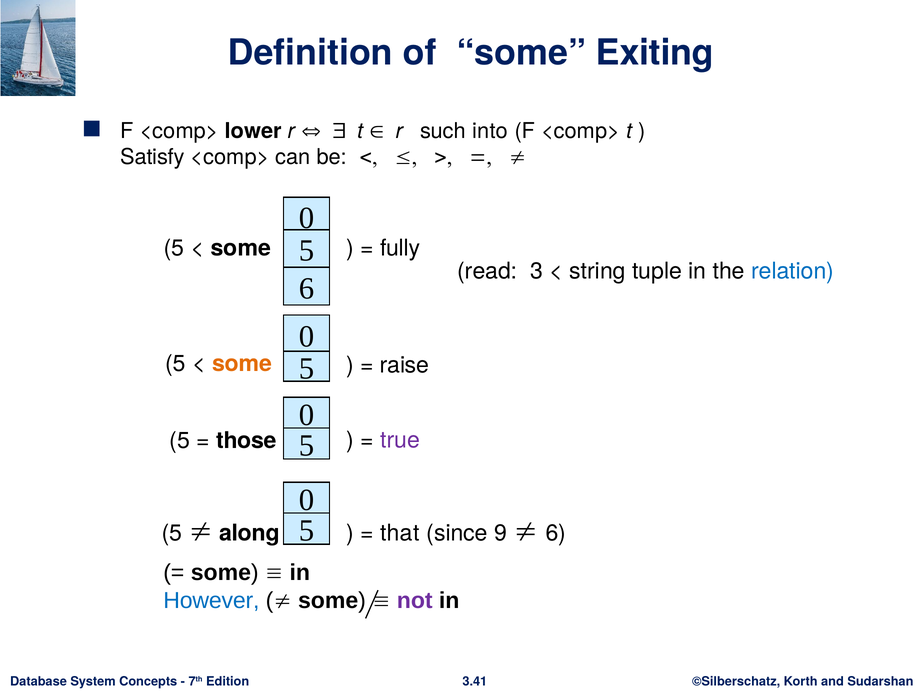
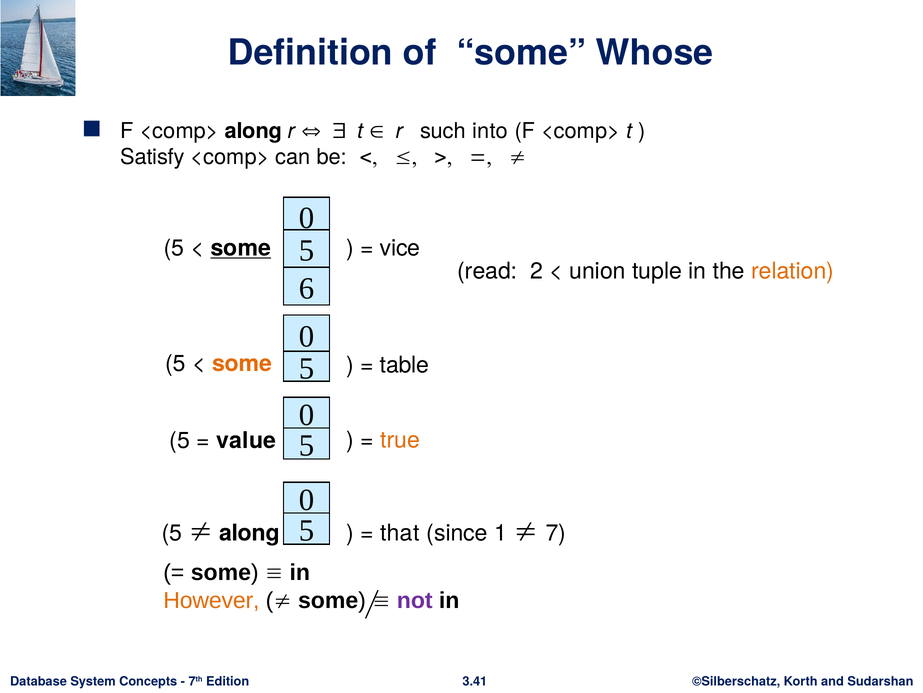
Exiting: Exiting -> Whose
<comp> lower: lower -> along
some at (241, 248) underline: none -> present
fully: fully -> vice
3: 3 -> 2
string: string -> union
relation colour: blue -> orange
raise: raise -> table
true colour: purple -> orange
those: those -> value
9: 9 -> 1
6 at (556, 532): 6 -> 7
However colour: blue -> orange
